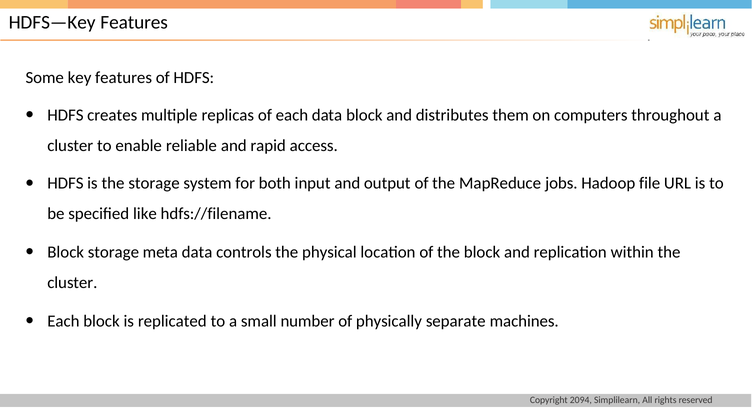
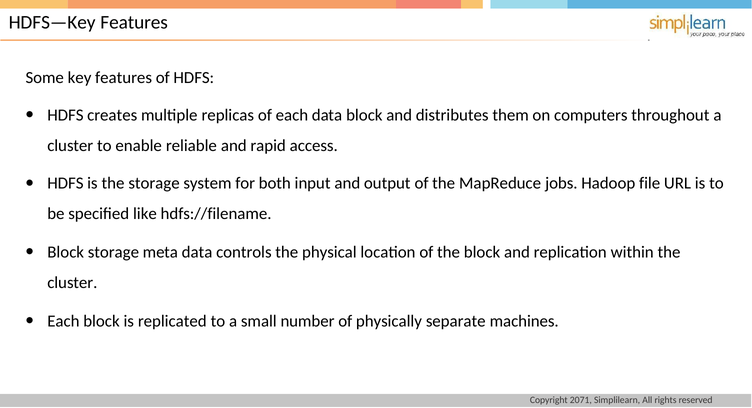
2094: 2094 -> 2071
